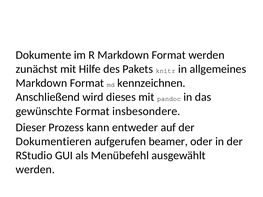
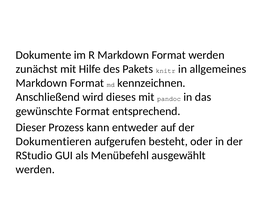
insbesondere: insbesondere -> entsprechend
beamer: beamer -> besteht
